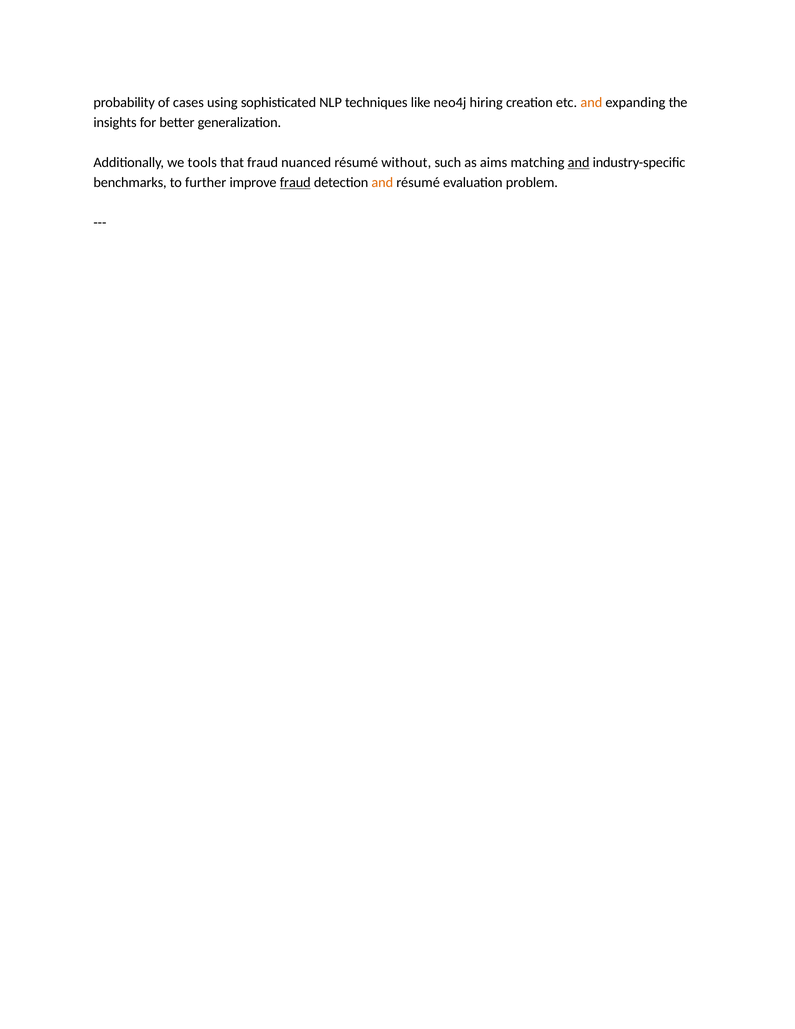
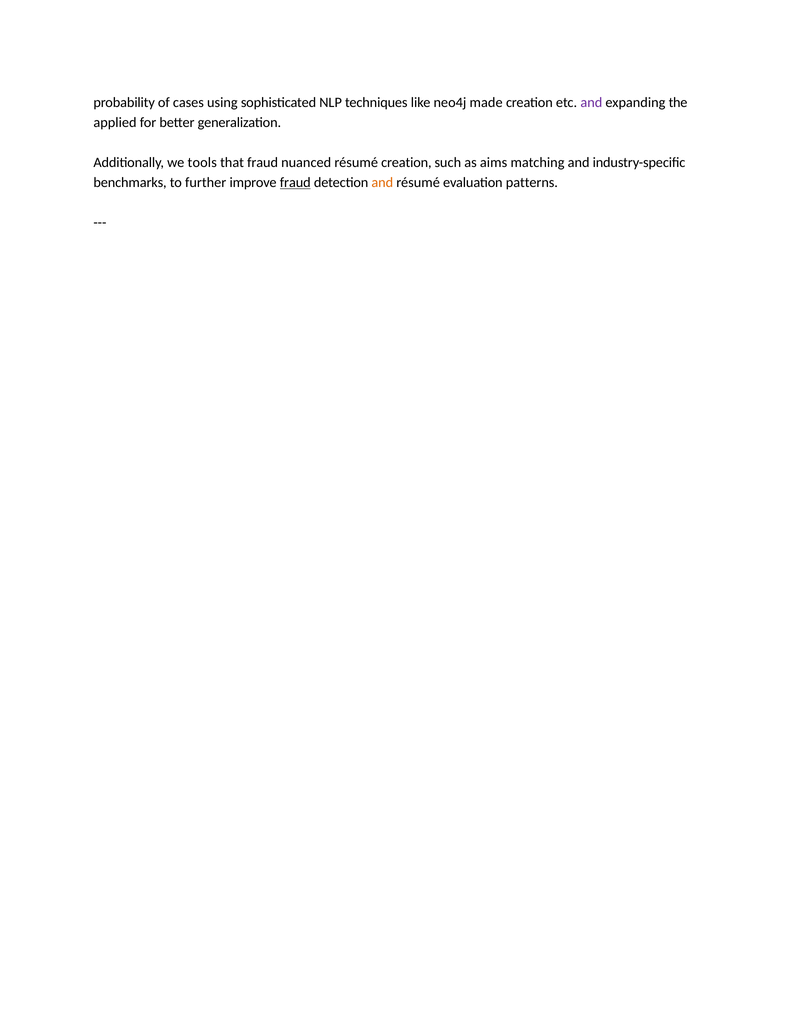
hiring: hiring -> made
and at (591, 103) colour: orange -> purple
insights: insights -> applied
résumé without: without -> creation
and at (579, 163) underline: present -> none
problem: problem -> patterns
